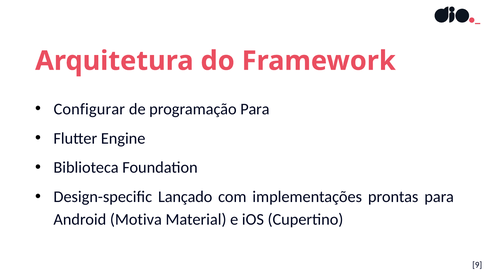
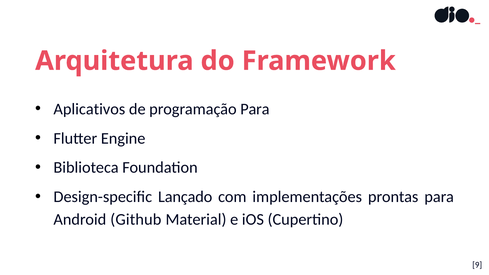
Configurar: Configurar -> Aplicativos
Motiva: Motiva -> Github
